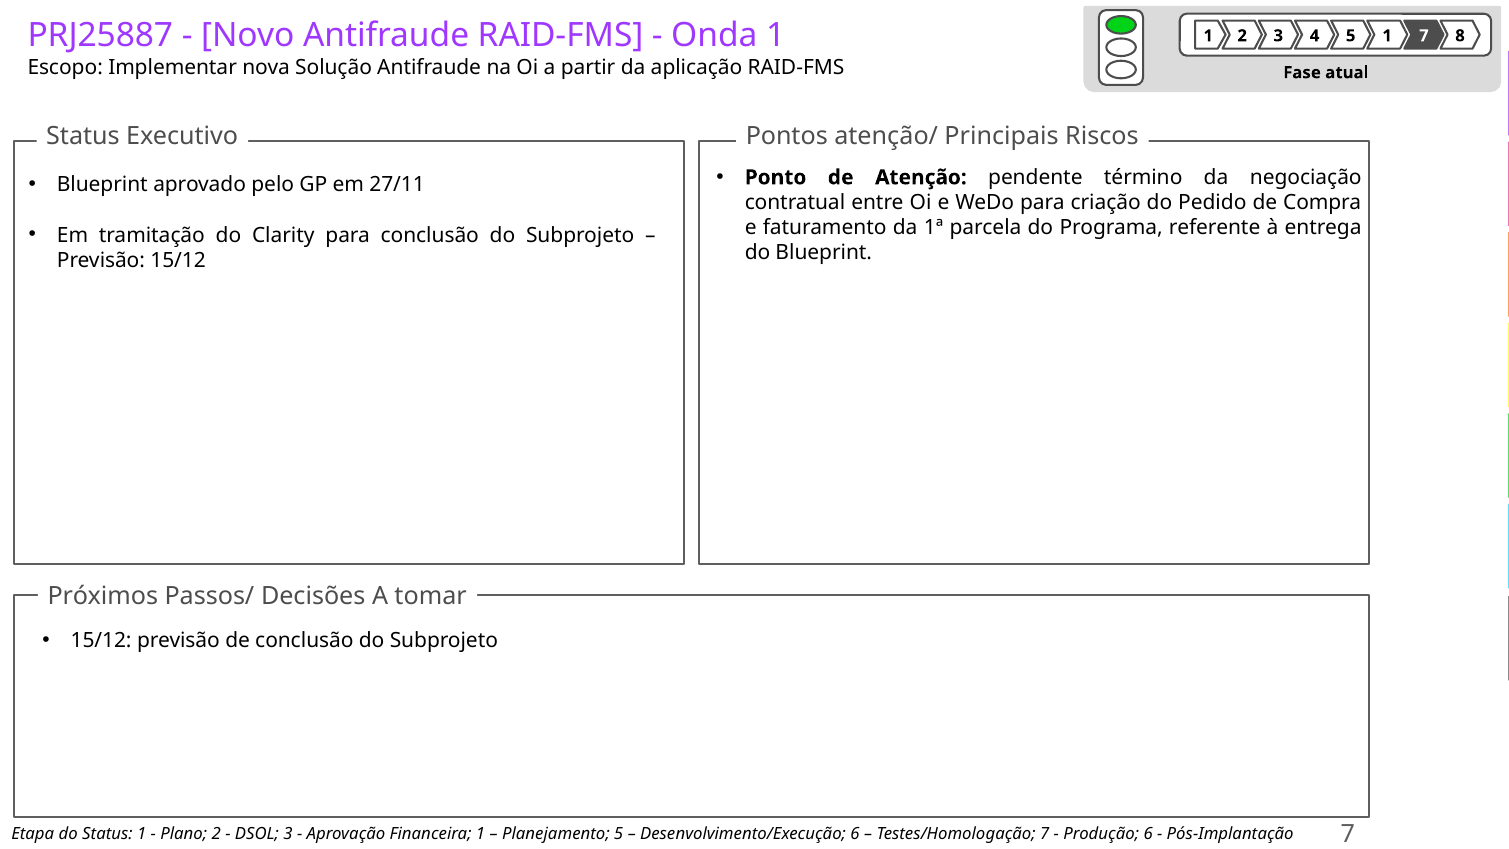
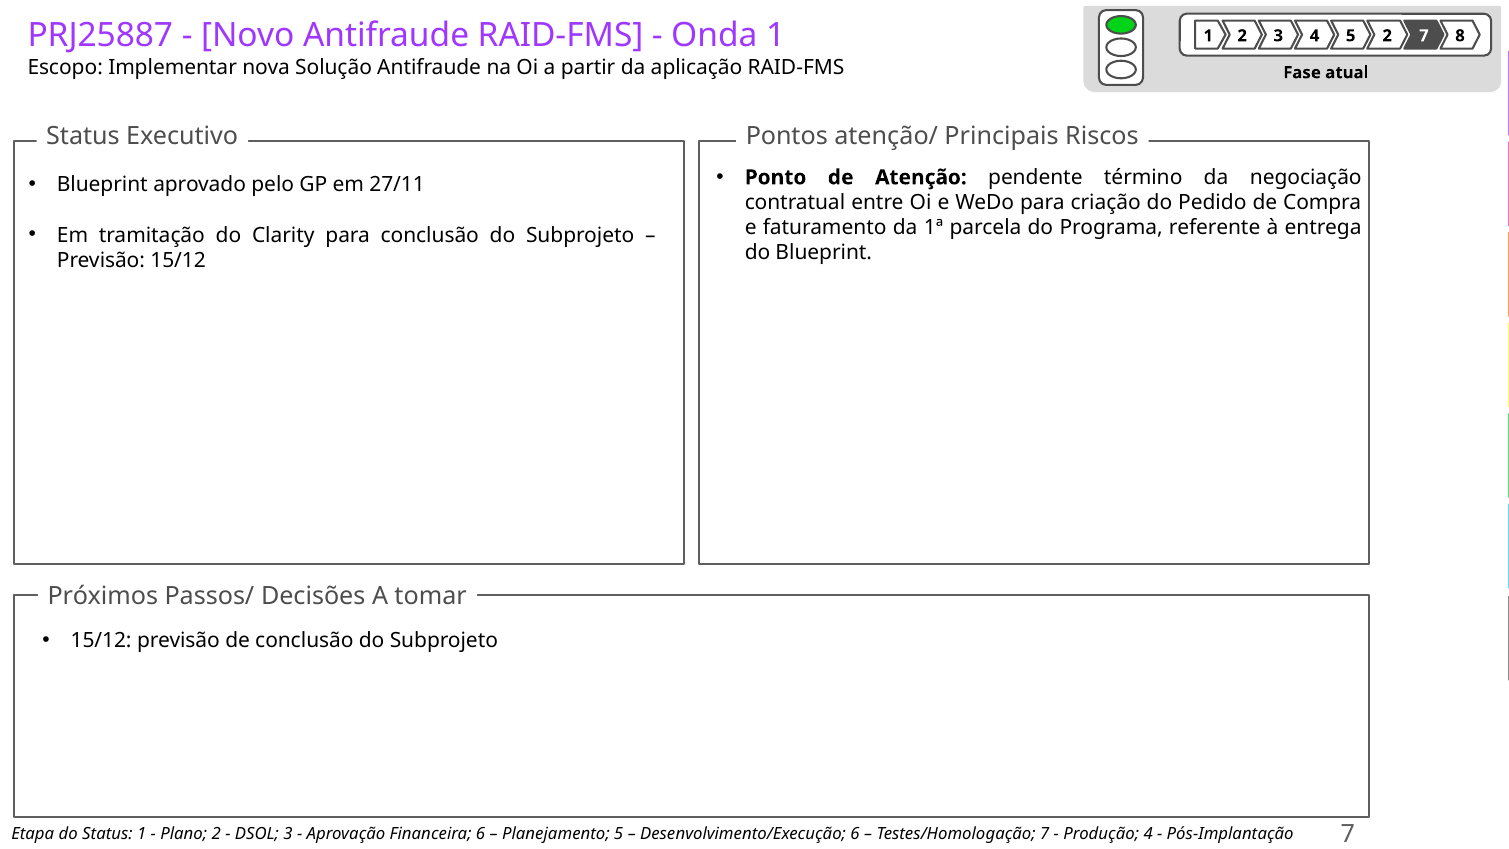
1 1: 1 -> 2
Financeira 1: 1 -> 6
Produção 6: 6 -> 4
